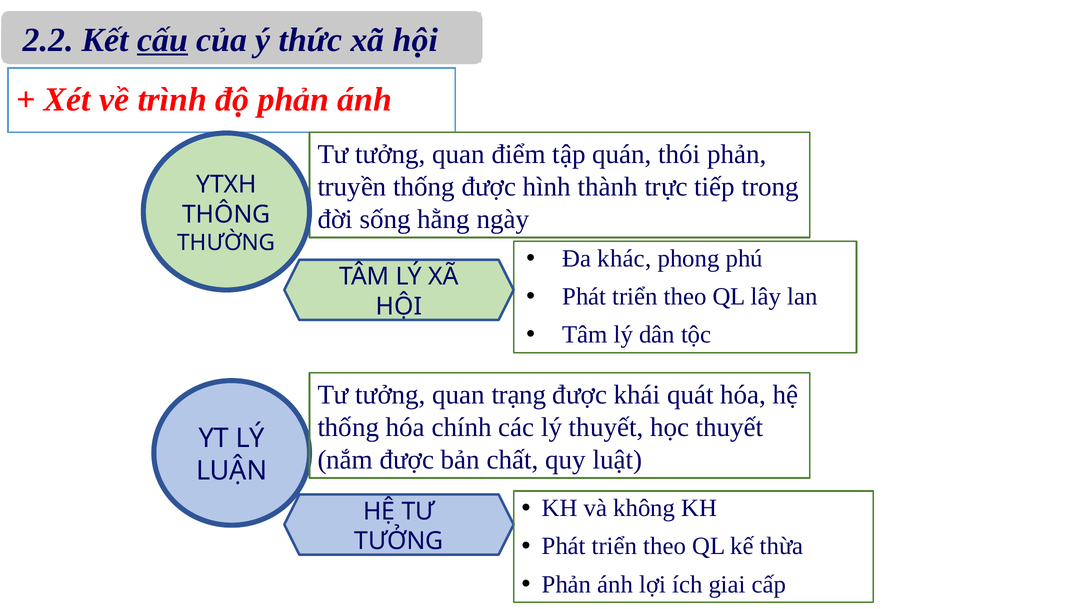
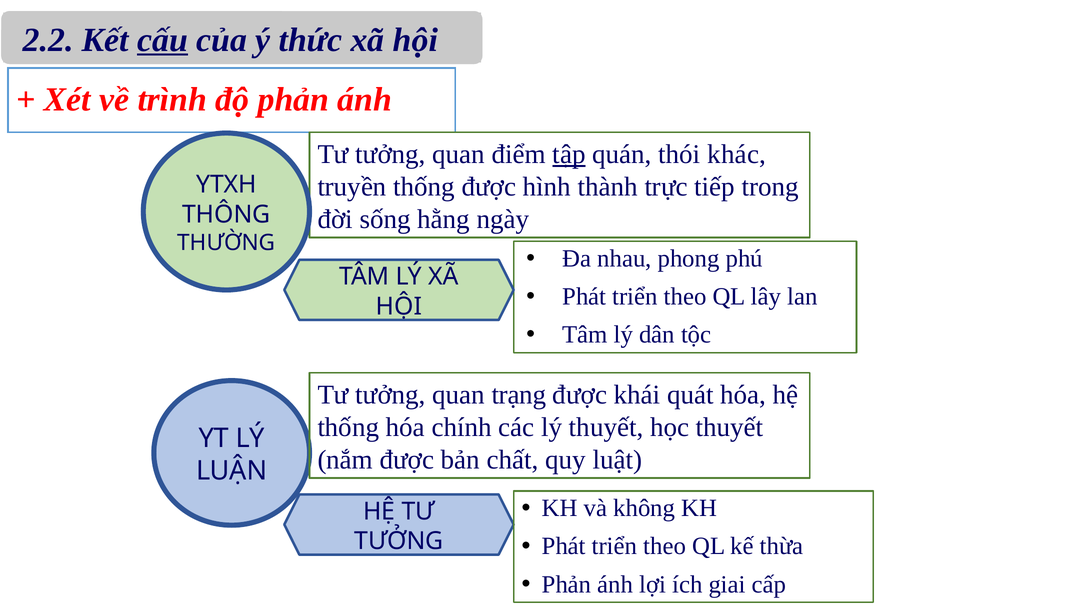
tập underline: none -> present
thói phản: phản -> khác
khác: khác -> nhau
